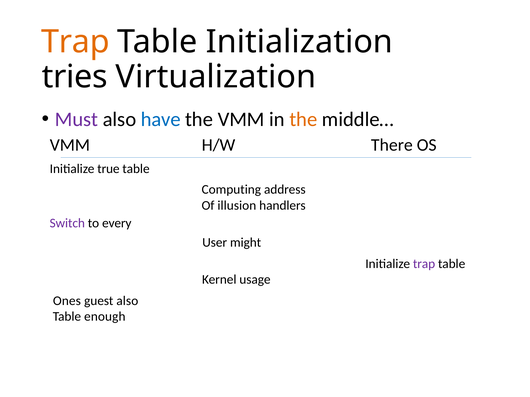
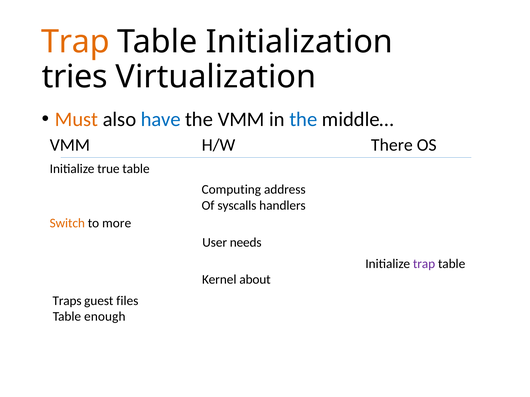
Must colour: purple -> orange
the at (303, 119) colour: orange -> blue
illusion: illusion -> syscalls
Switch colour: purple -> orange
every: every -> more
might: might -> needs
usage: usage -> about
Ones: Ones -> Traps
guest also: also -> files
